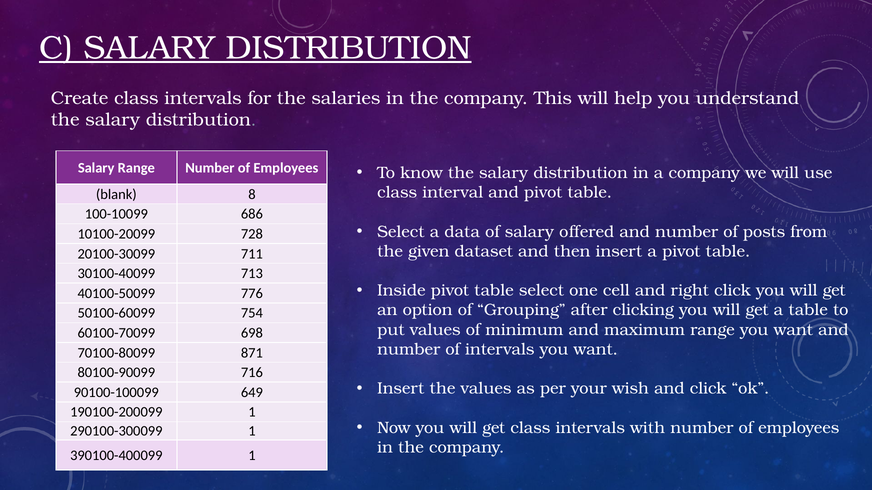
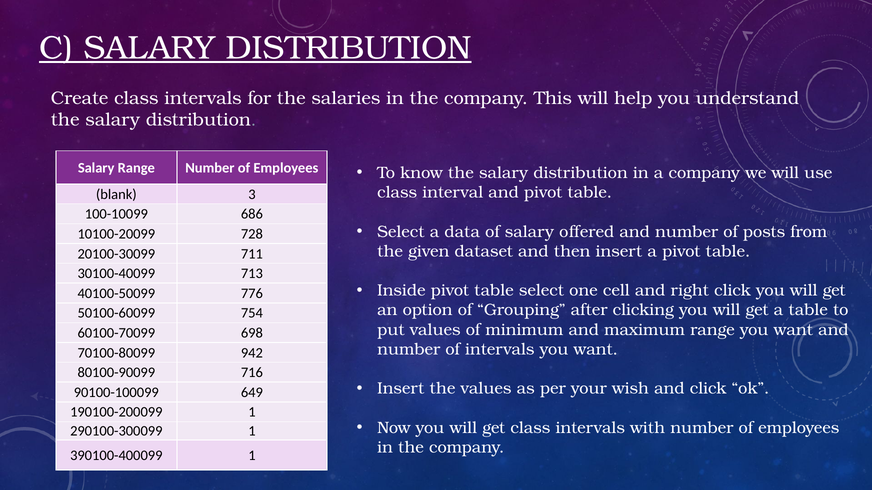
8: 8 -> 3
871: 871 -> 942
